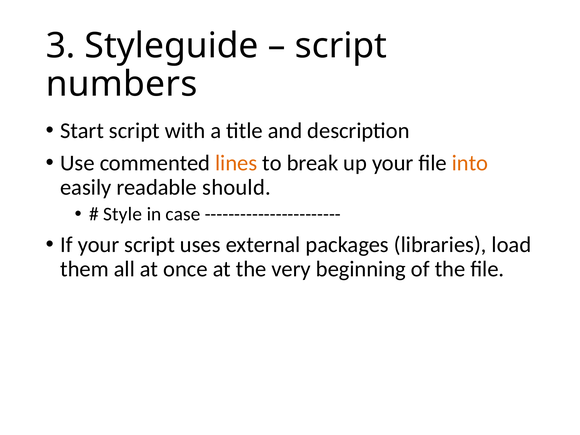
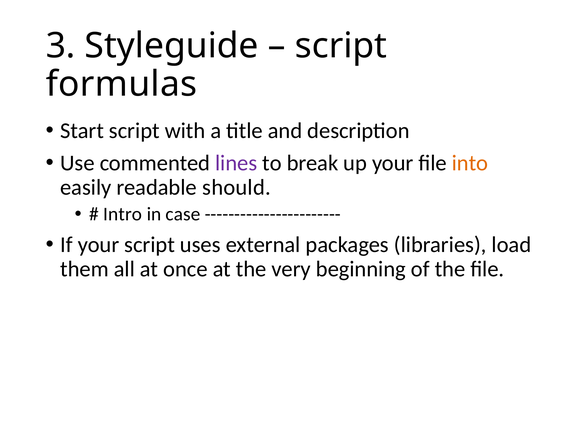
numbers: numbers -> formulas
lines colour: orange -> purple
Style: Style -> Intro
